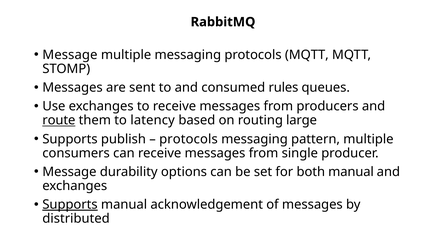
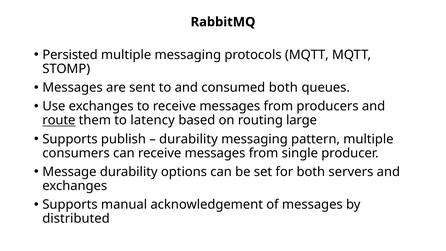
Message at (70, 55): Message -> Persisted
consumed rules: rules -> both
protocols at (188, 139): protocols -> durability
both manual: manual -> servers
Supports at (70, 204) underline: present -> none
